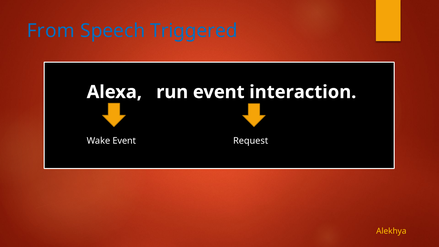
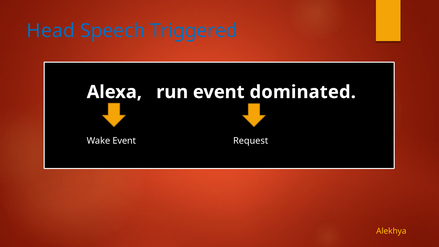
From: From -> Head
interaction: interaction -> dominated
